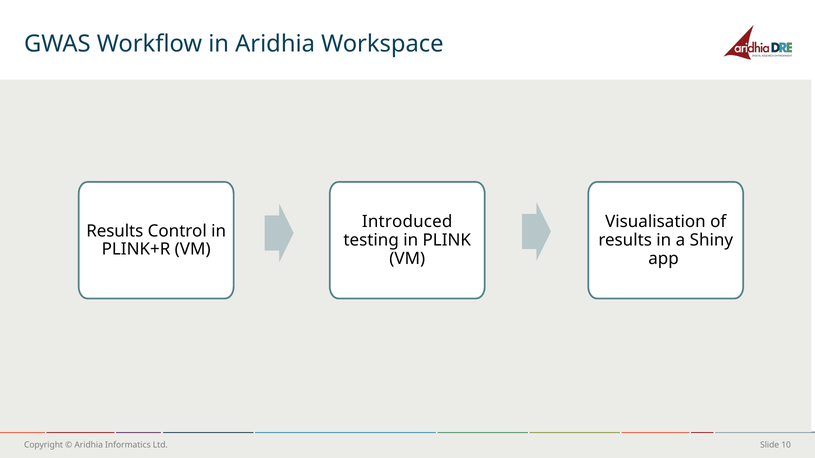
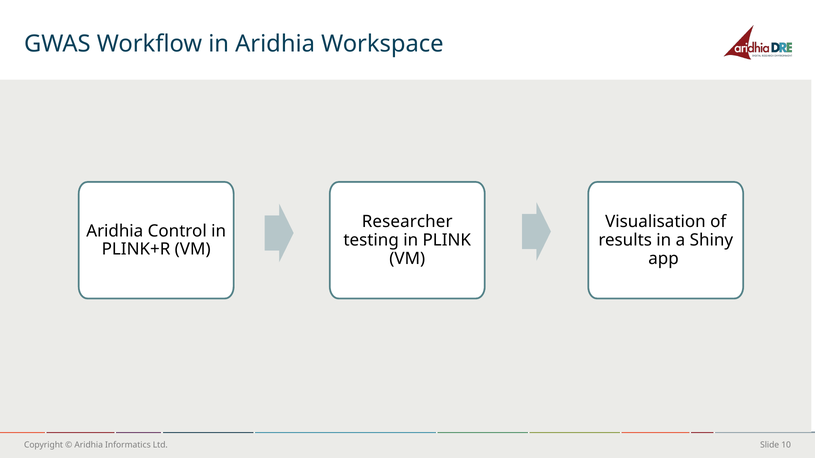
Introduced: Introduced -> Researcher
Results at (115, 231): Results -> Aridhia
